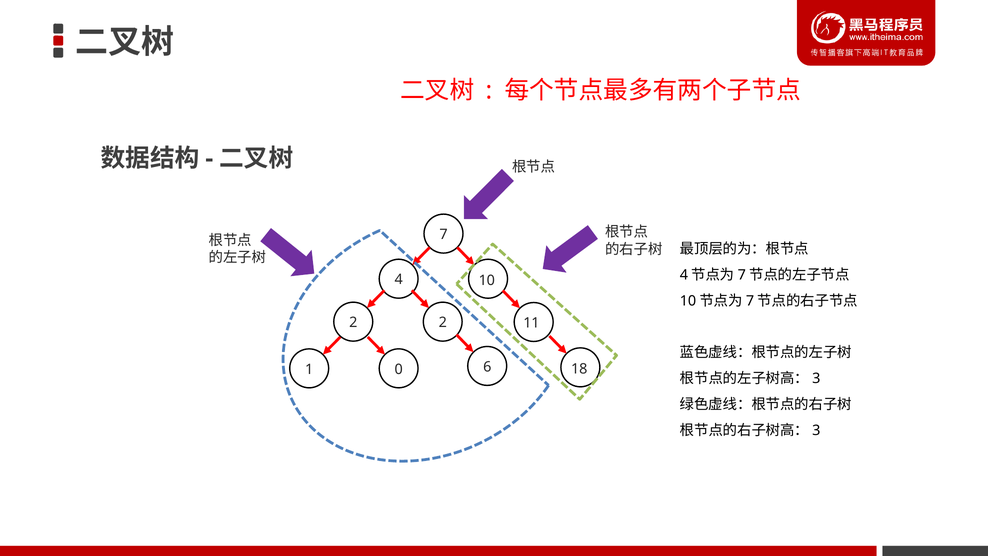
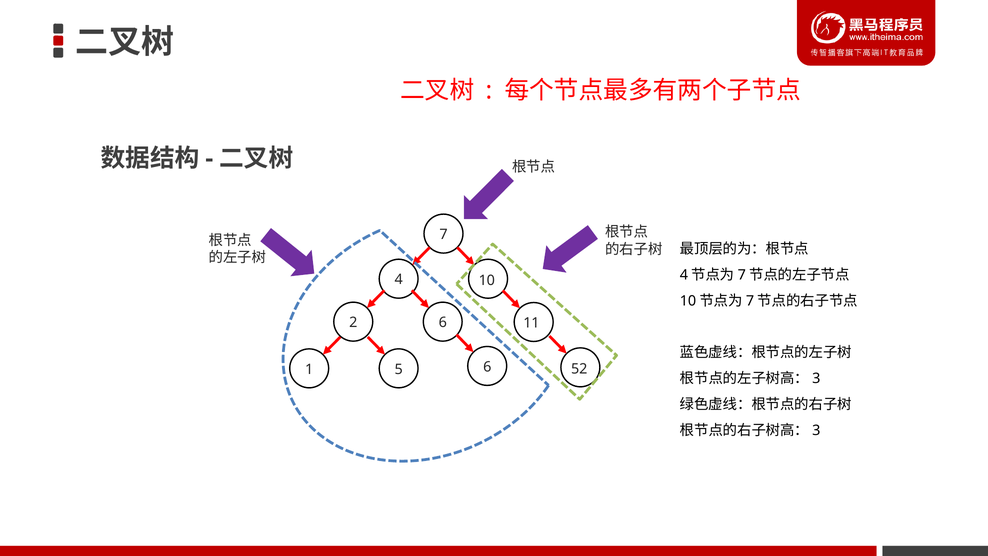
2 2: 2 -> 6
0: 0 -> 5
18: 18 -> 52
